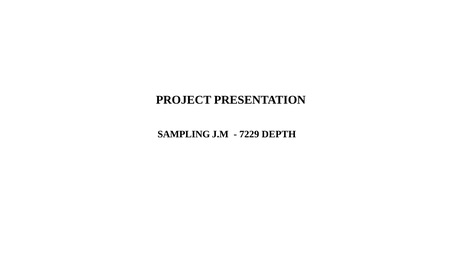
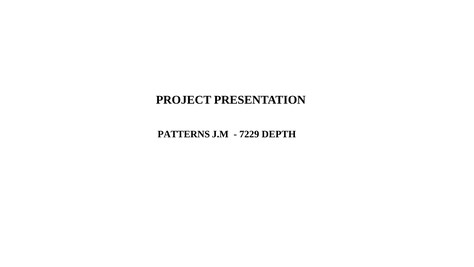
SAMPLING: SAMPLING -> PATTERNS
